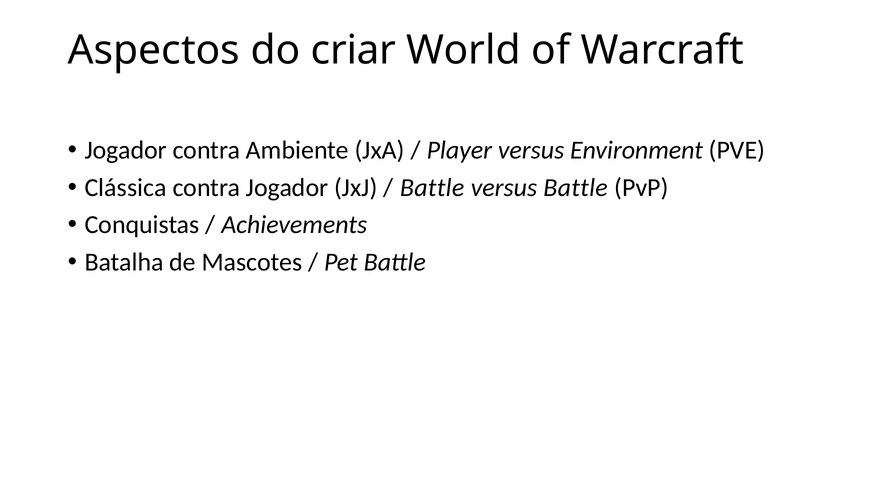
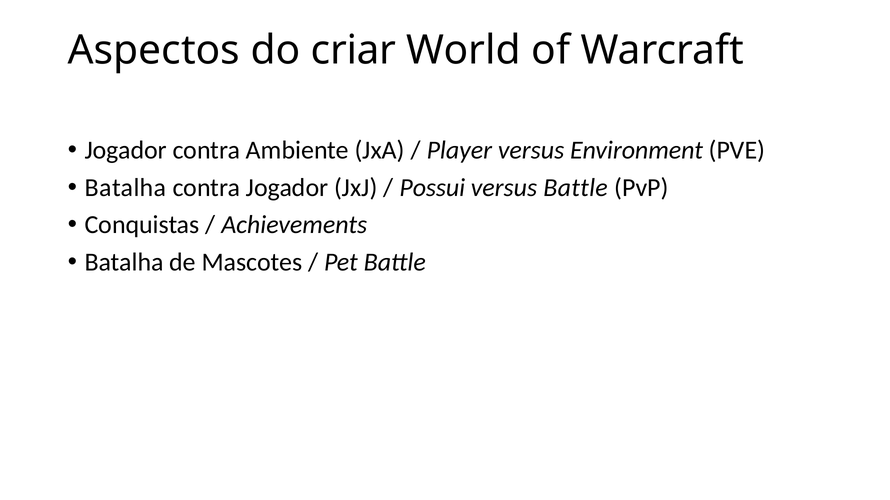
Clássica at (126, 188): Clássica -> Batalha
Battle at (432, 188): Battle -> Possui
